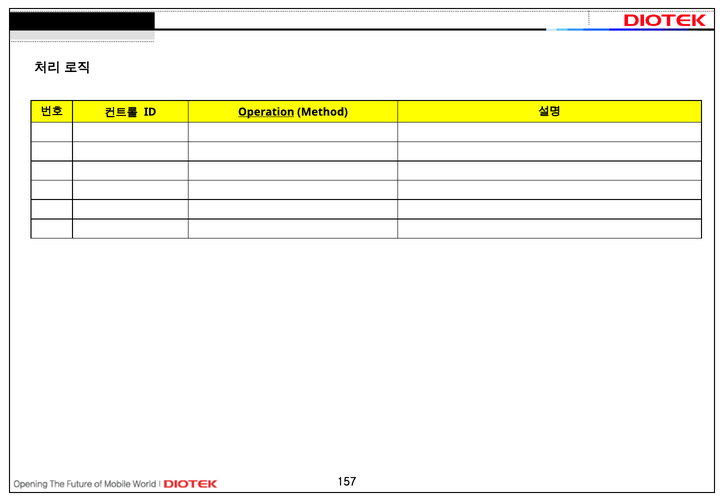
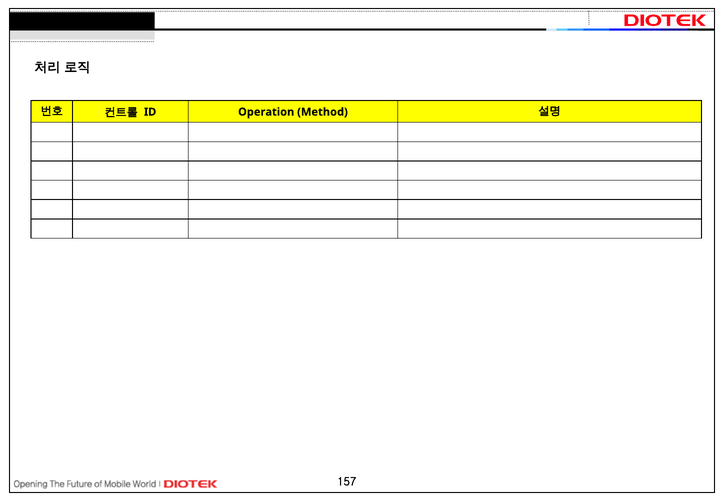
Operation underline: present -> none
